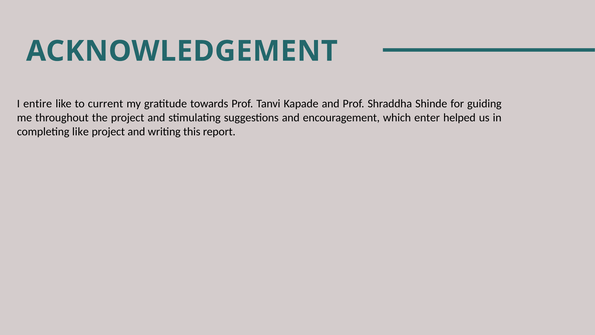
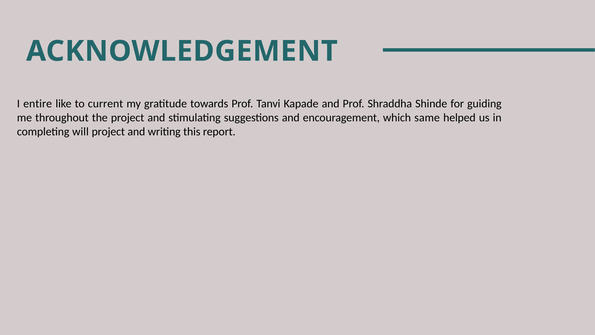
enter: enter -> same
completing like: like -> will
